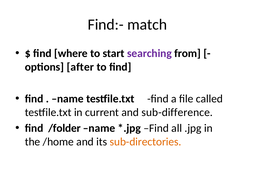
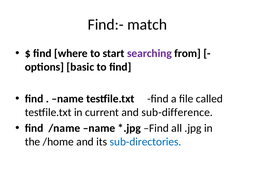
after: after -> basic
/folder: /folder -> /name
sub-directories colour: orange -> blue
